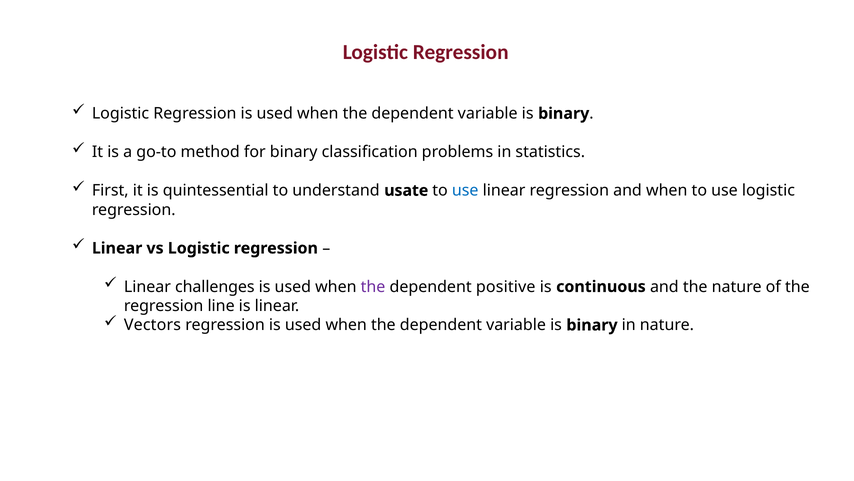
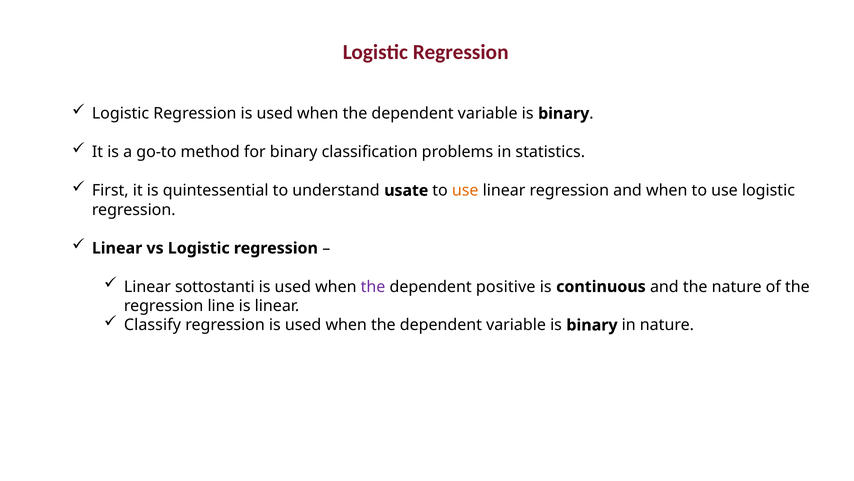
use at (465, 190) colour: blue -> orange
challenges: challenges -> sottostanti
Vectors: Vectors -> Classify
